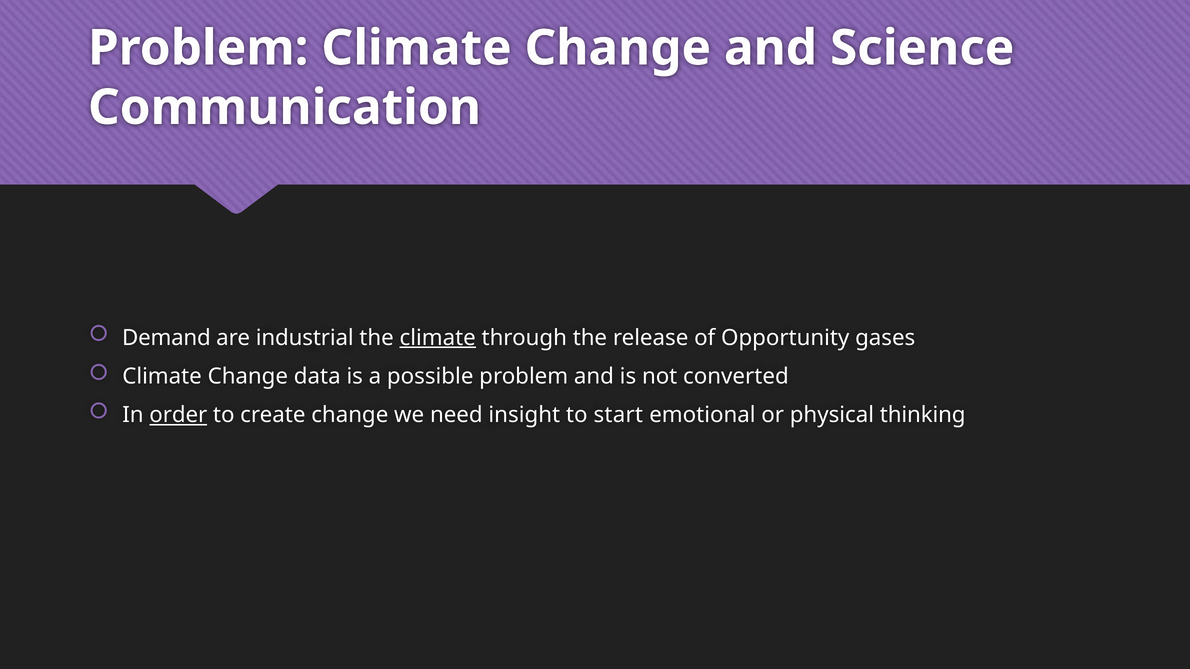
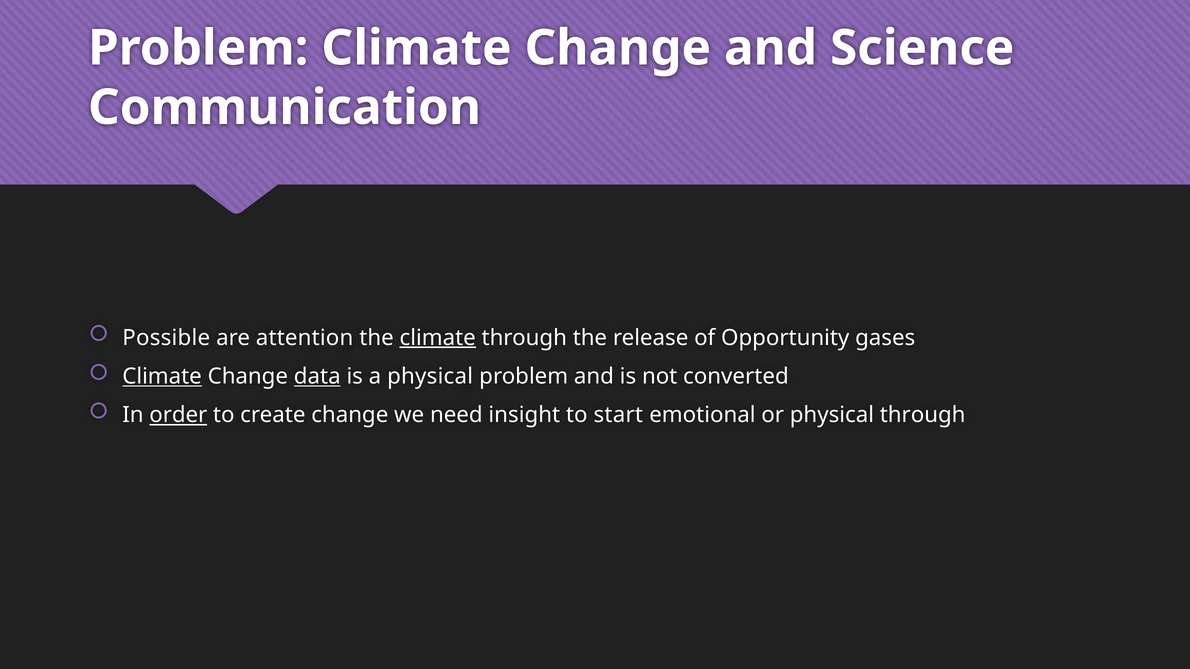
Demand: Demand -> Possible
industrial: industrial -> attention
Climate at (162, 377) underline: none -> present
data underline: none -> present
a possible: possible -> physical
physical thinking: thinking -> through
